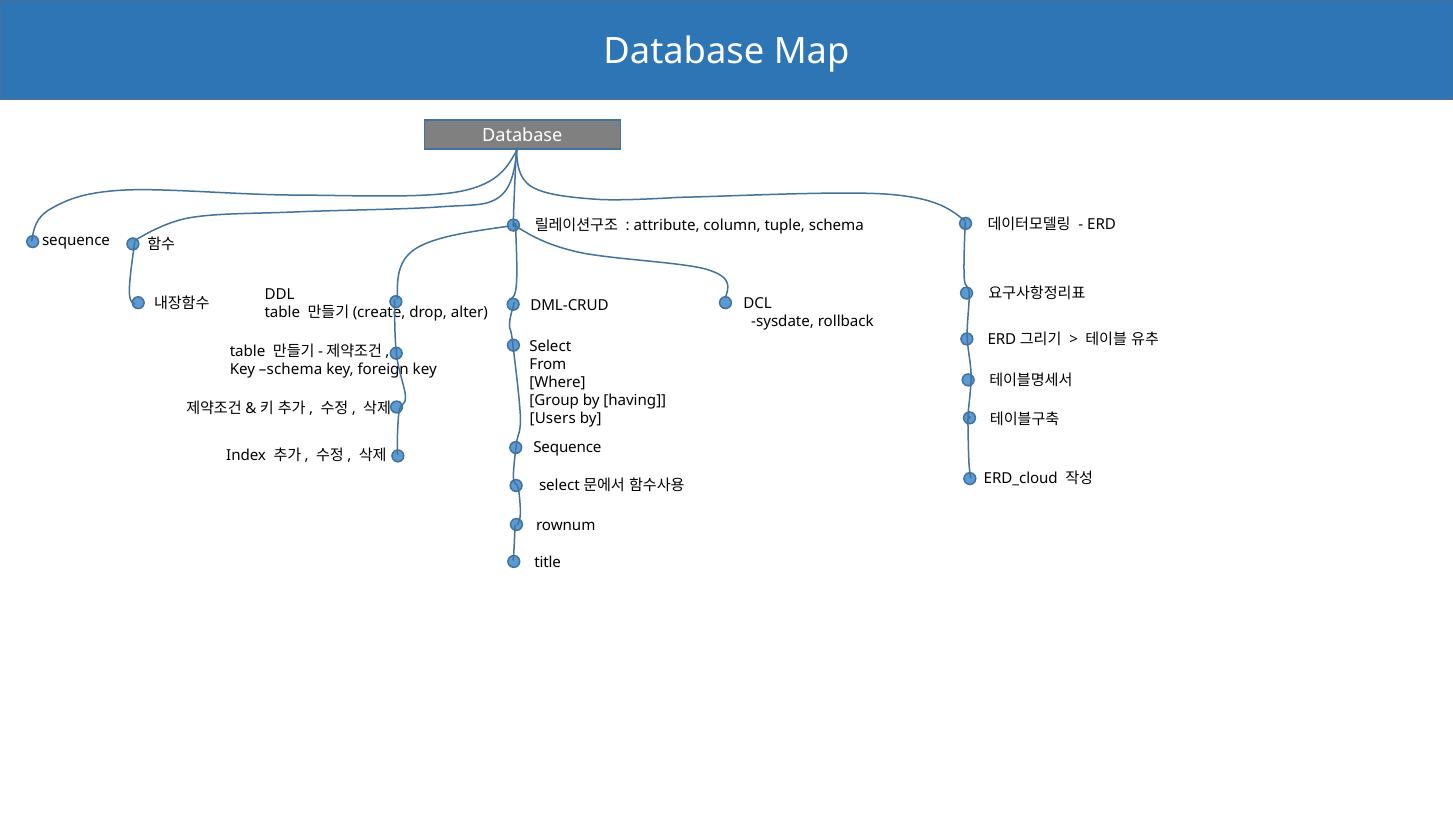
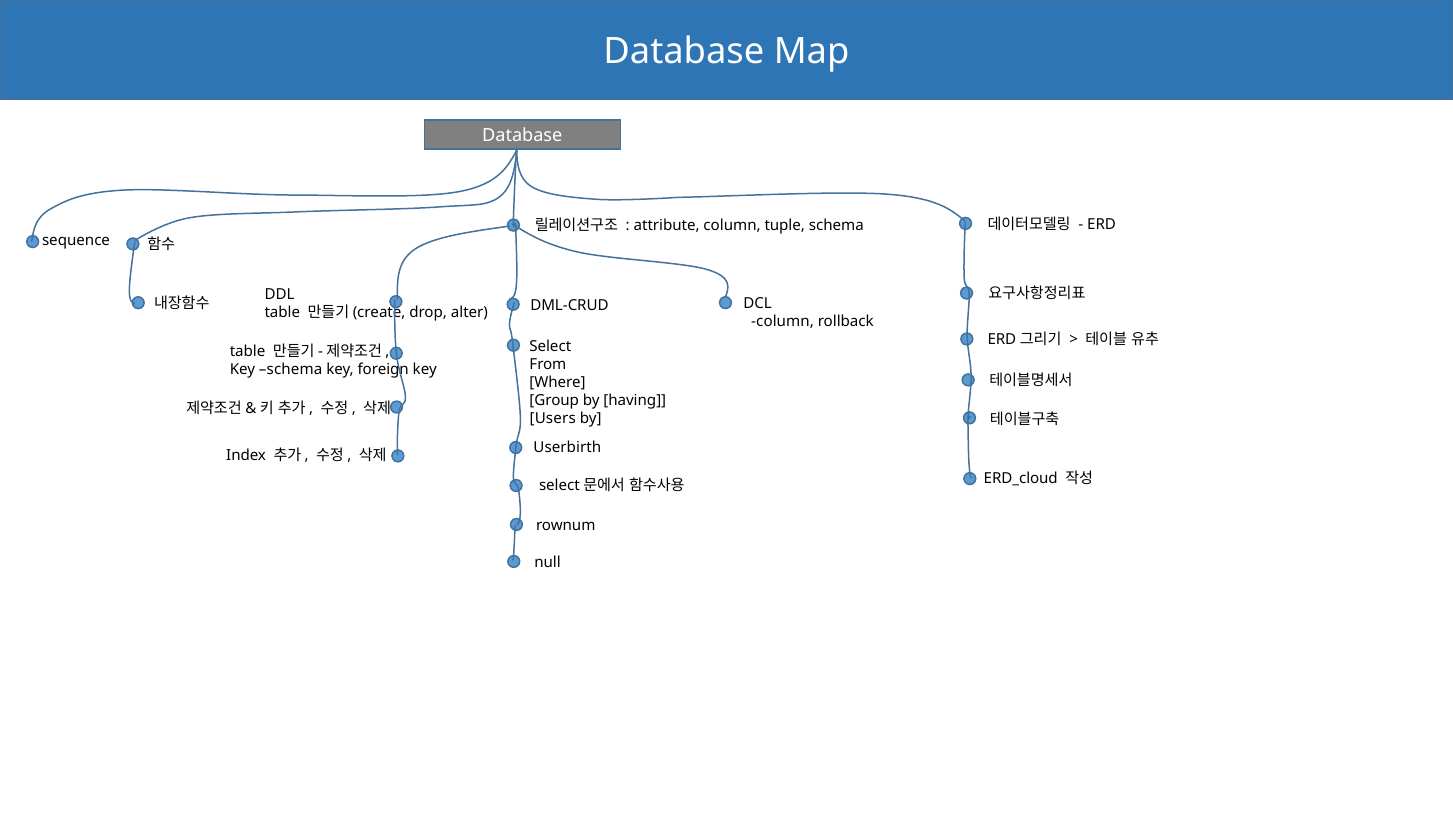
sysdate at (783, 322): sysdate -> column
Sequence at (567, 448): Sequence -> Userbirth
title: title -> null
